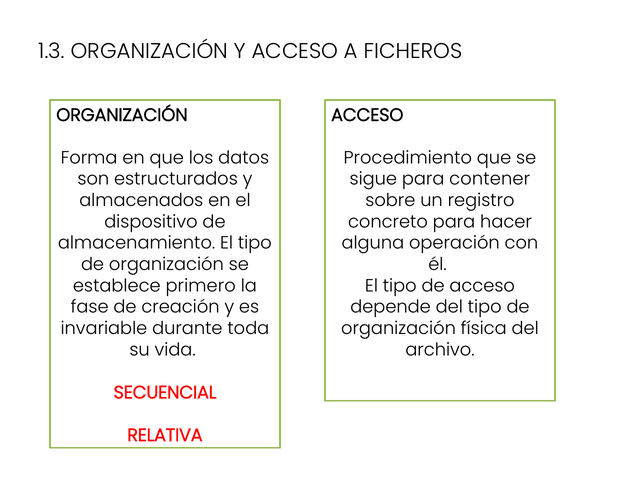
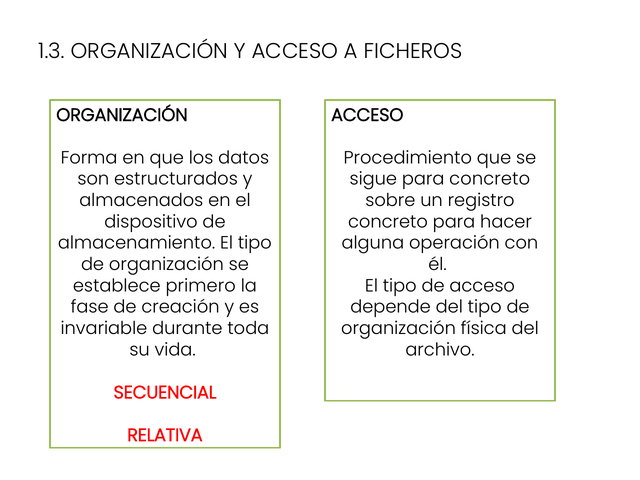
para contener: contener -> concreto
